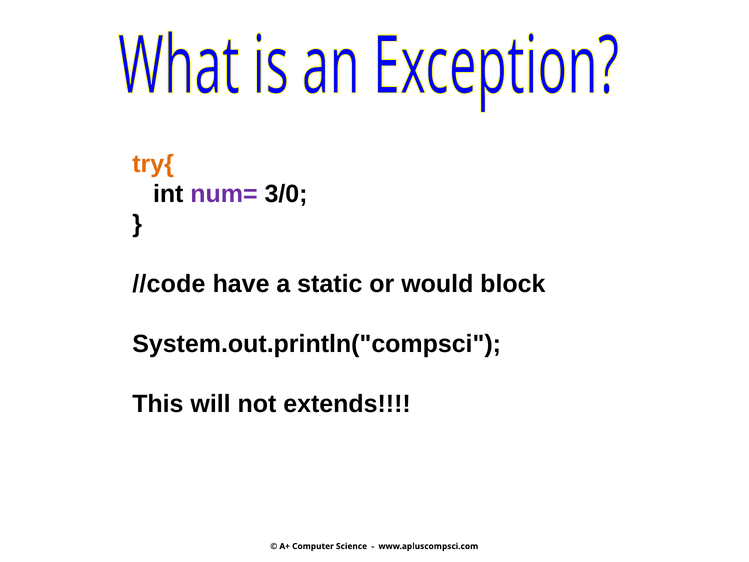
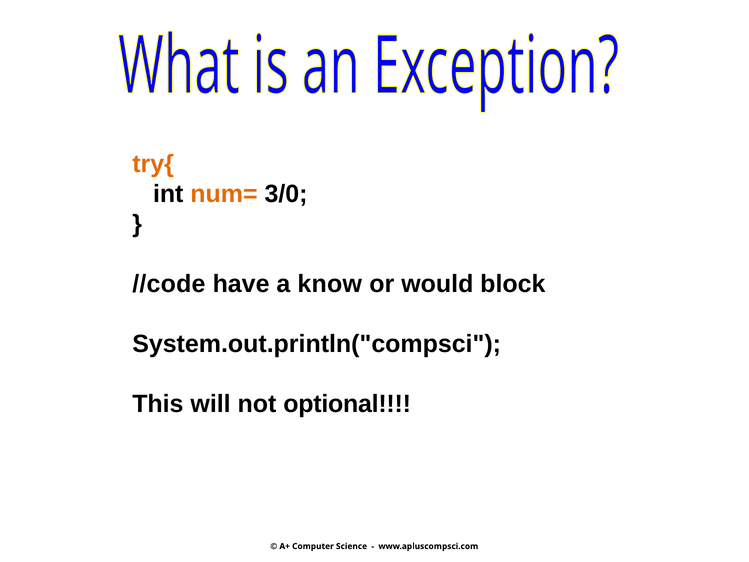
num= colour: purple -> orange
static: static -> know
extends: extends -> optional
